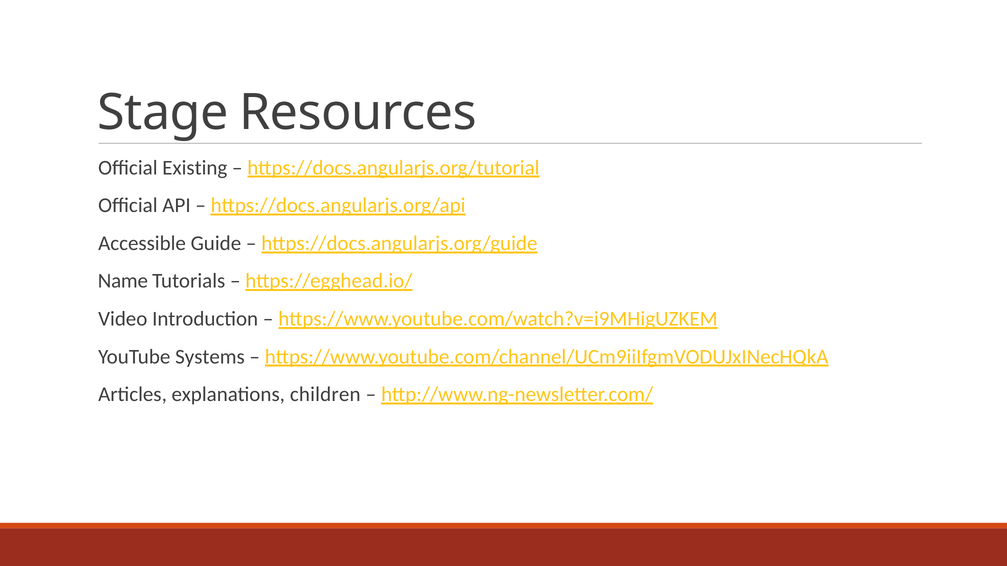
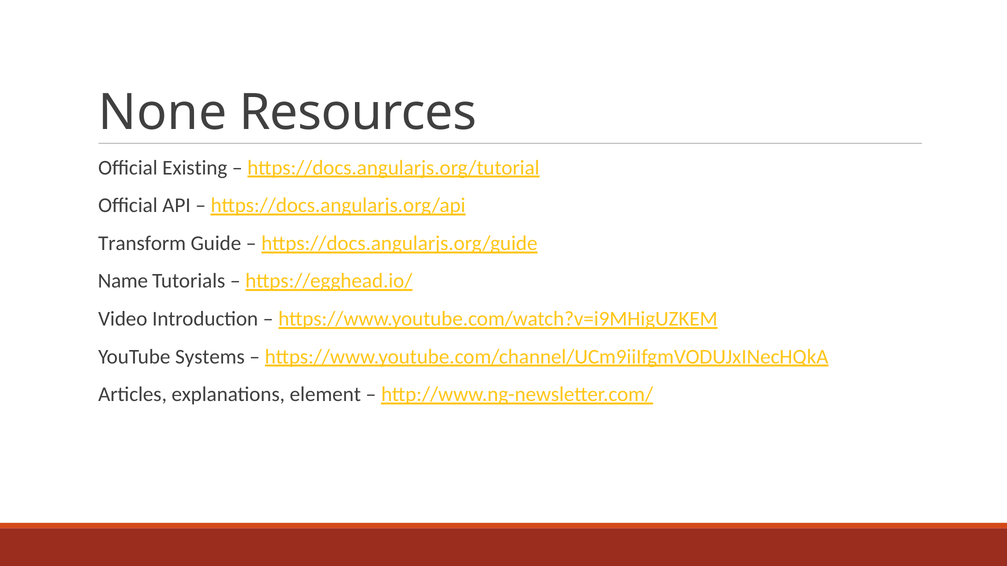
Stage: Stage -> None
Accessible: Accessible -> Transform
children: children -> element
